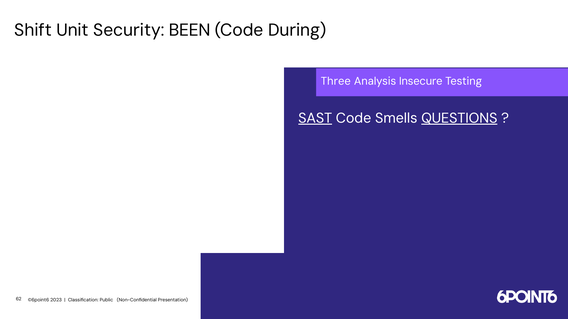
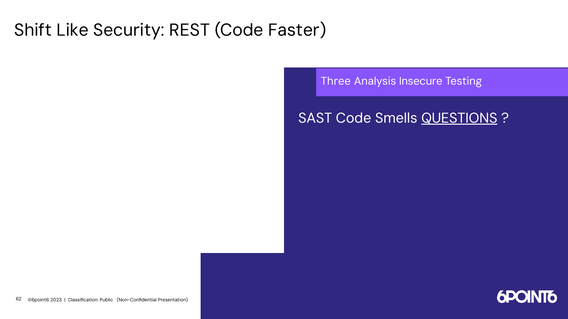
Unit: Unit -> Like
BEEN: BEEN -> REST
During: During -> Faster
SAST underline: present -> none
